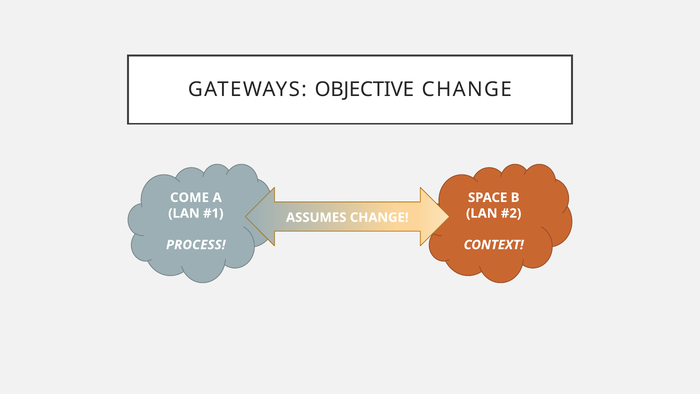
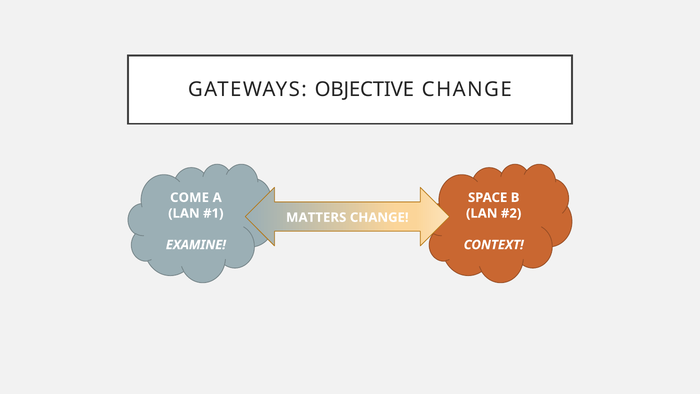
ASSUMES: ASSUMES -> MATTERS
PROCESS: PROCESS -> EXAMINE
